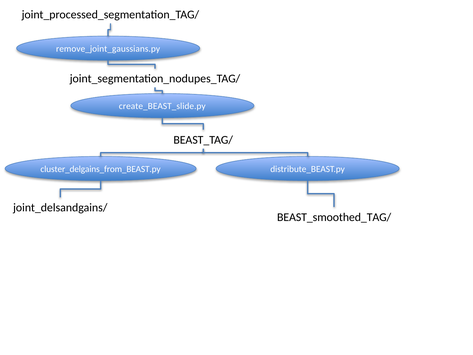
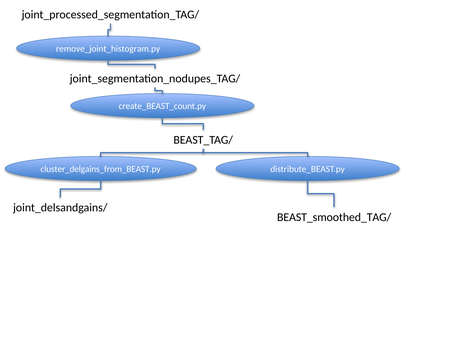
remove_joint_gaussians.py: remove_joint_gaussians.py -> remove_joint_histogram.py
create_BEAST_slide.py: create_BEAST_slide.py -> create_BEAST_count.py
